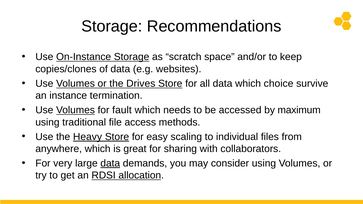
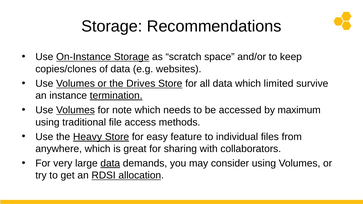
choice: choice -> limited
termination underline: none -> present
fault: fault -> note
scaling: scaling -> feature
